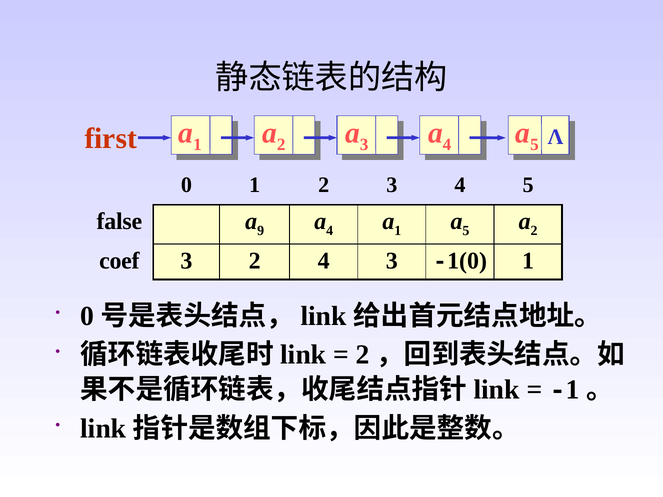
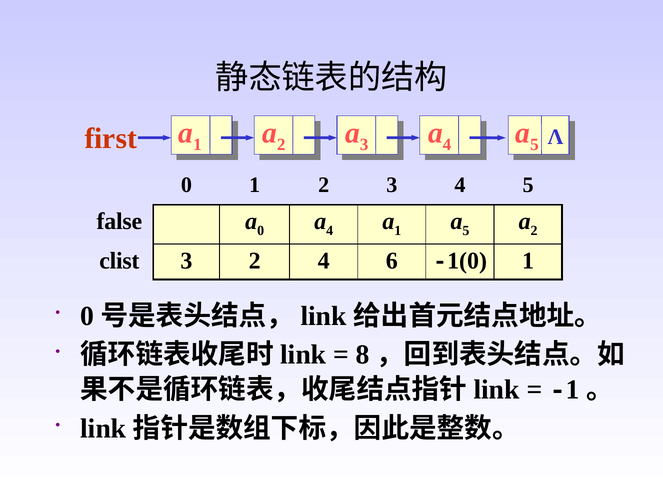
9 at (261, 231): 9 -> 0
coef: coef -> clist
4 3: 3 -> 6
2 at (363, 355): 2 -> 8
